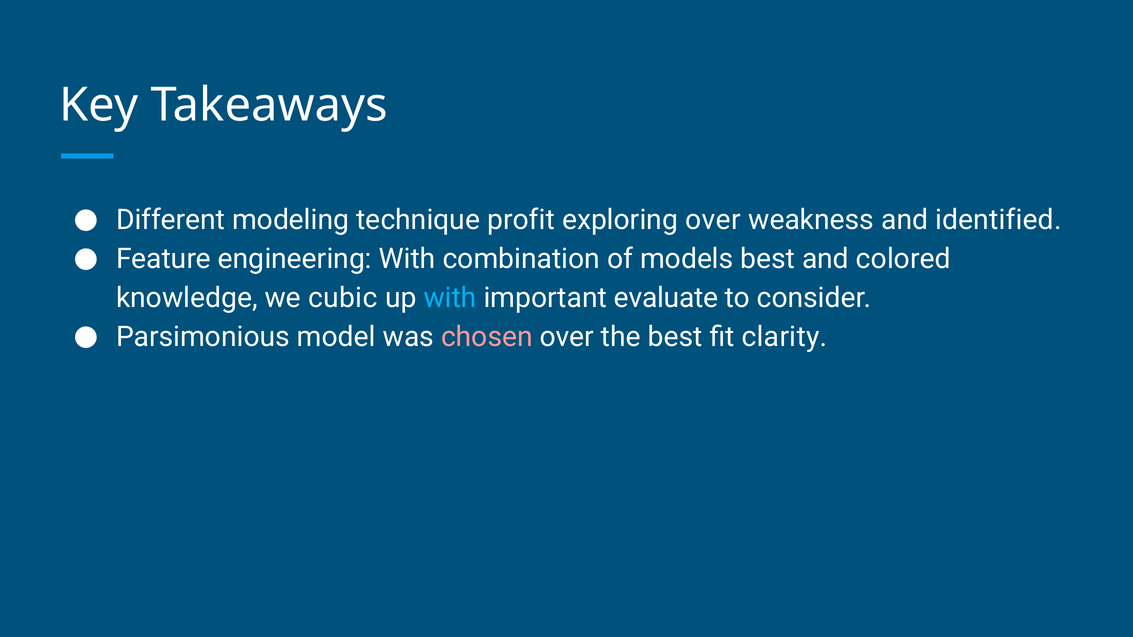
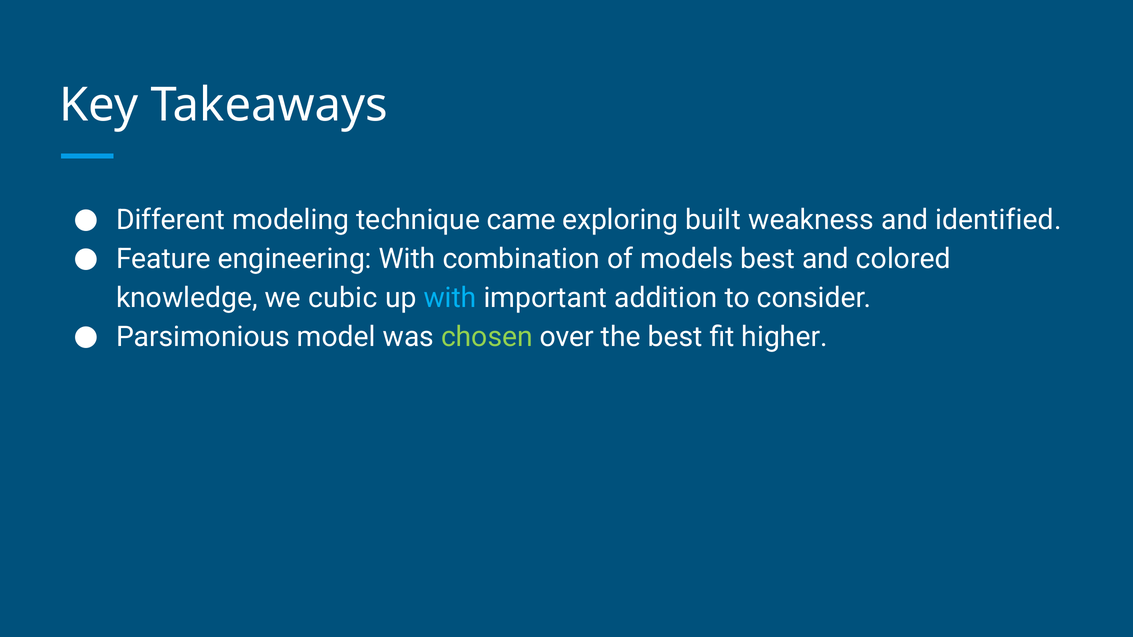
profit: profit -> came
exploring over: over -> built
evaluate: evaluate -> addition
chosen colour: pink -> light green
clarity: clarity -> higher
